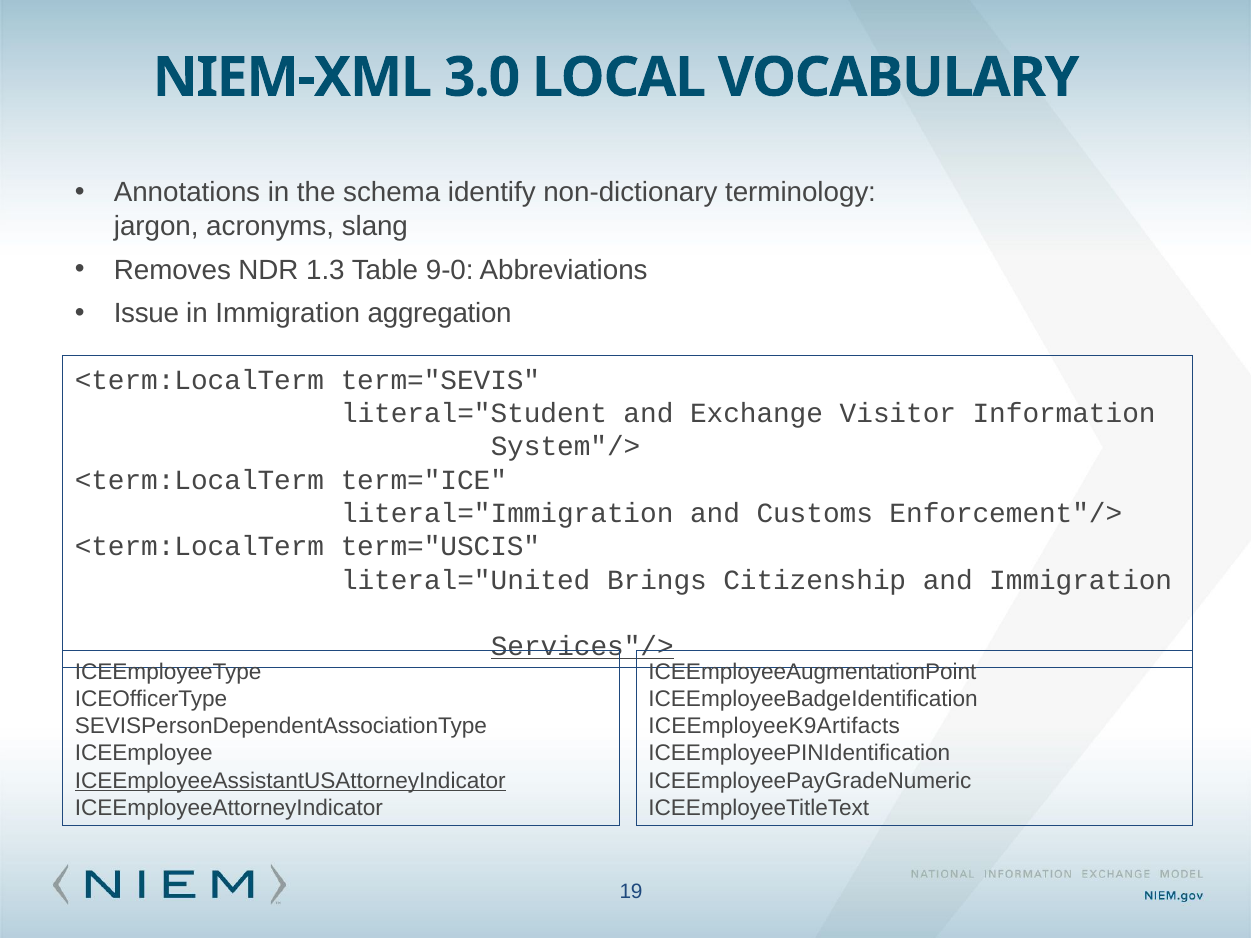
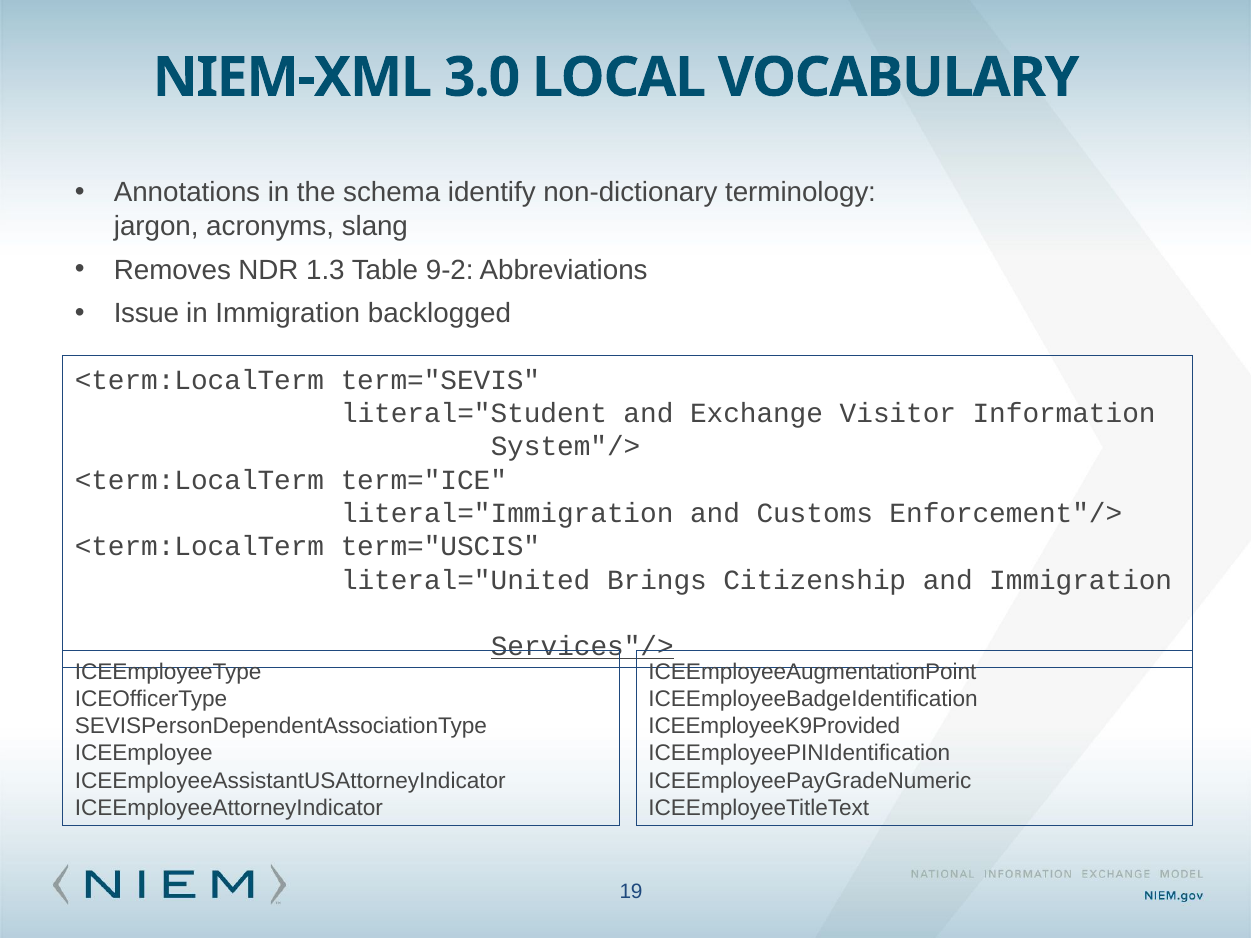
9-0: 9-0 -> 9-2
aggregation: aggregation -> backlogged
ICEEmployeeK9Artifacts: ICEEmployeeK9Artifacts -> ICEEmployeeK9Provided
ICEEmployeeAssistantUSAttorneyIndicator underline: present -> none
